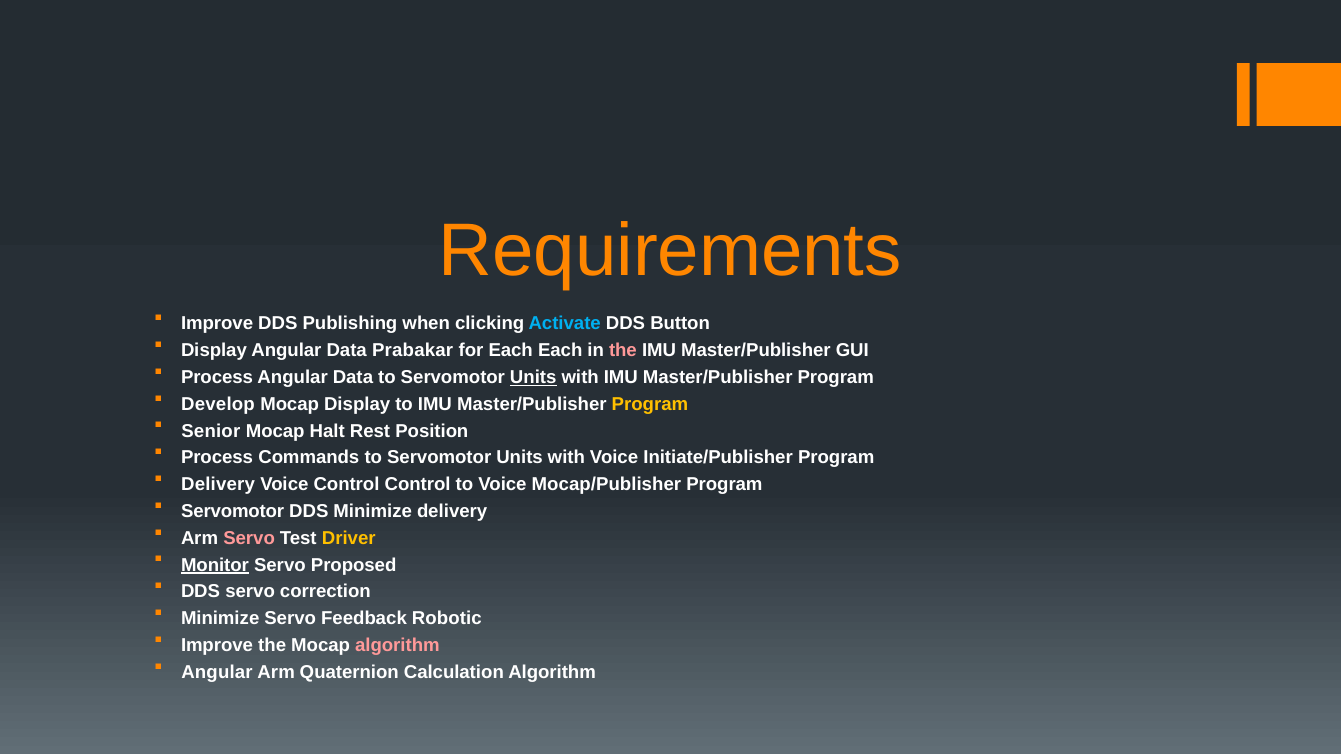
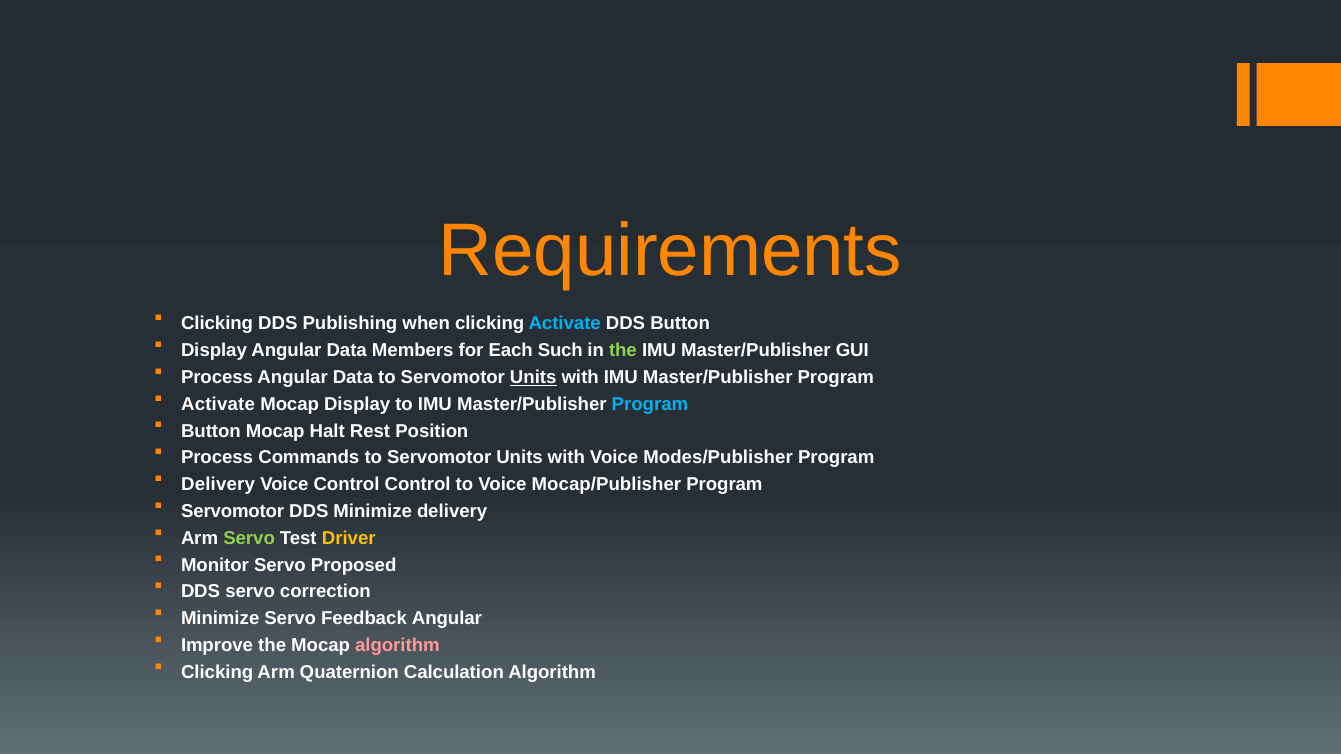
Improve at (217, 324): Improve -> Clicking
Prabakar: Prabakar -> Members
Each Each: Each -> Such
the at (623, 351) colour: pink -> light green
Develop at (218, 404): Develop -> Activate
Program at (650, 404) colour: yellow -> light blue
Senior at (211, 431): Senior -> Button
Initiate/Publisher: Initiate/Publisher -> Modes/Publisher
Servo at (249, 538) colour: pink -> light green
Monitor underline: present -> none
Feedback Robotic: Robotic -> Angular
Angular at (217, 672): Angular -> Clicking
